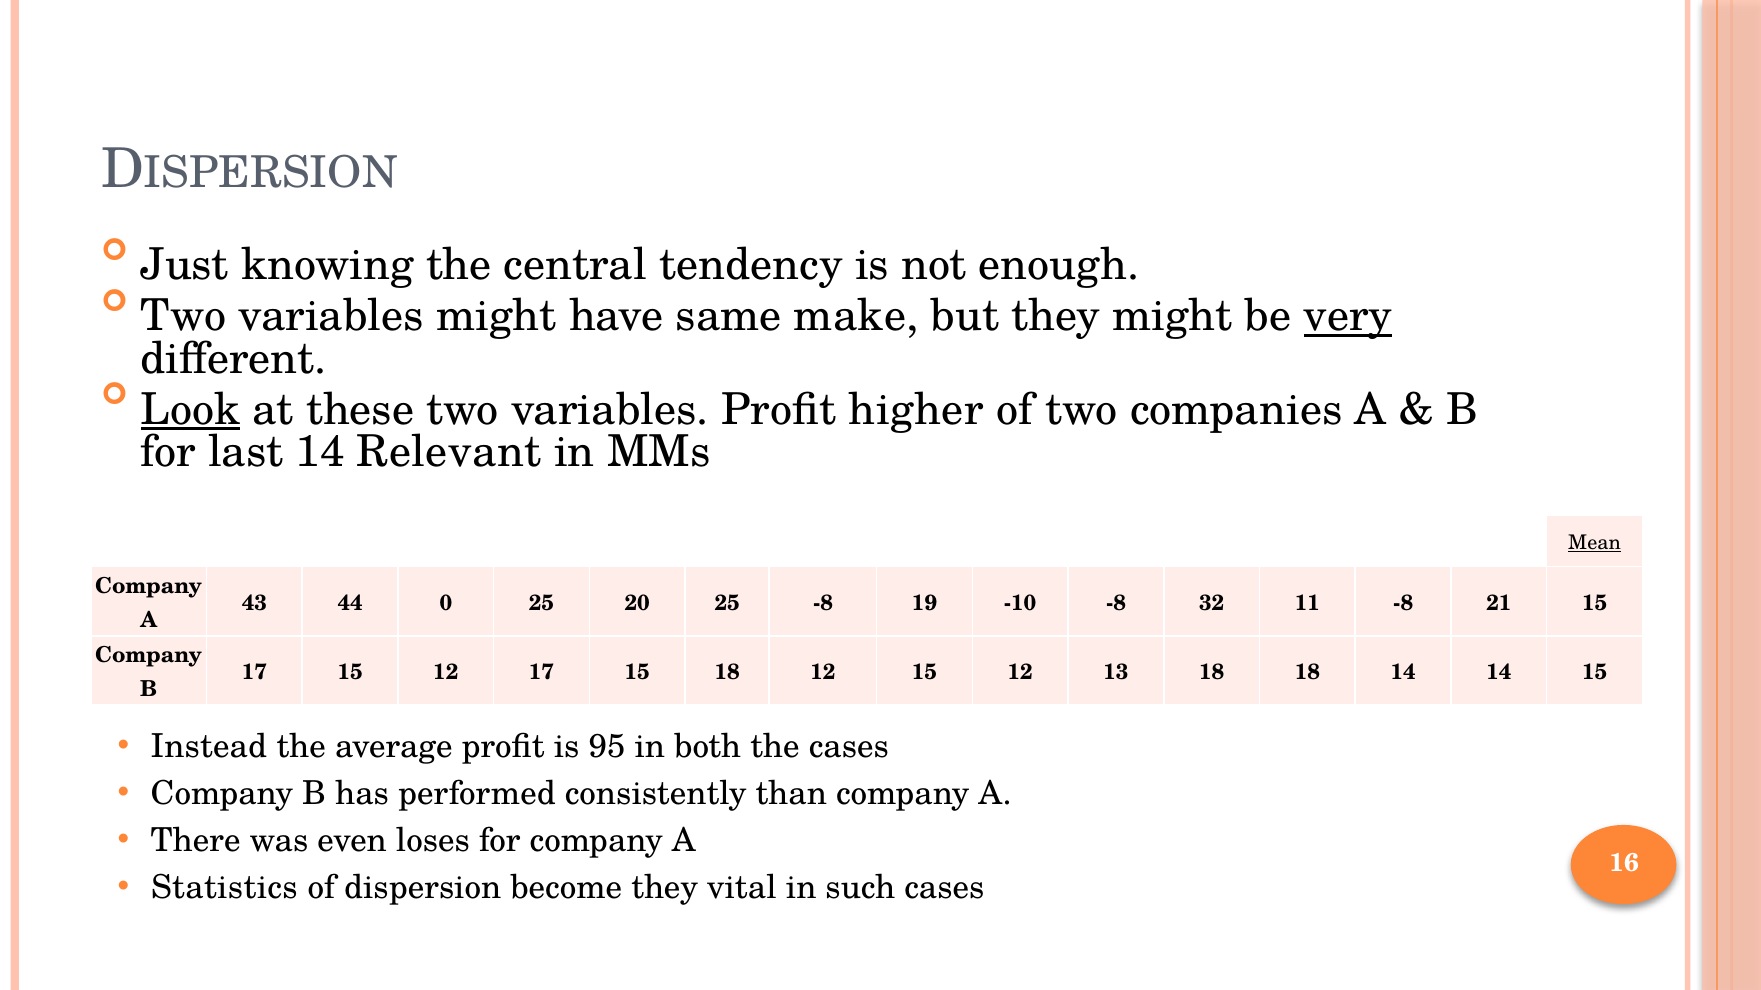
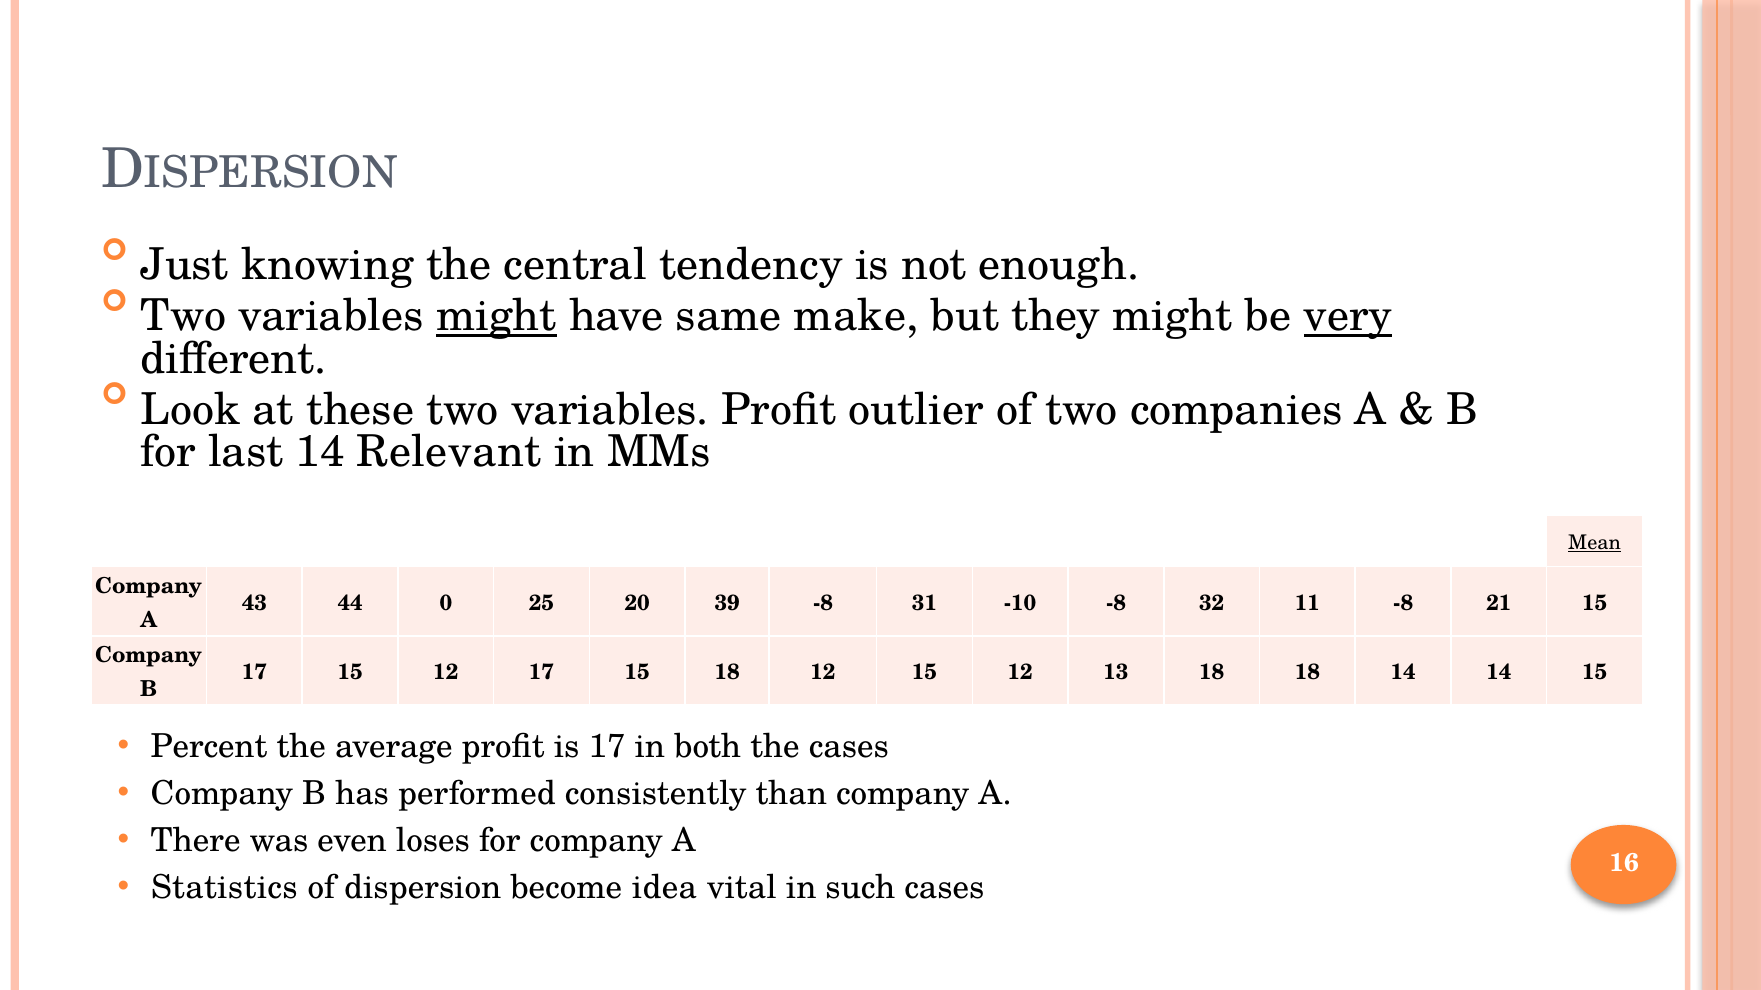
might at (497, 316) underline: none -> present
Look underline: present -> none
higher: higher -> outlier
20 25: 25 -> 39
19: 19 -> 31
Instead: Instead -> Percent
is 95: 95 -> 17
become they: they -> idea
